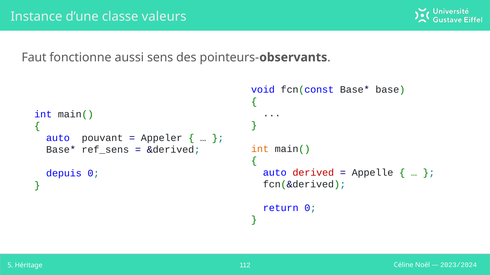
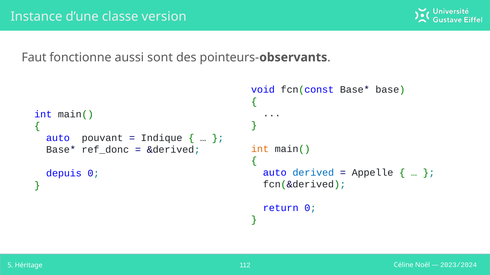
valeurs: valeurs -> version
sens: sens -> sont
Appeler: Appeler -> Indique
ref_sens: ref_sens -> ref_donc
derived colour: red -> blue
